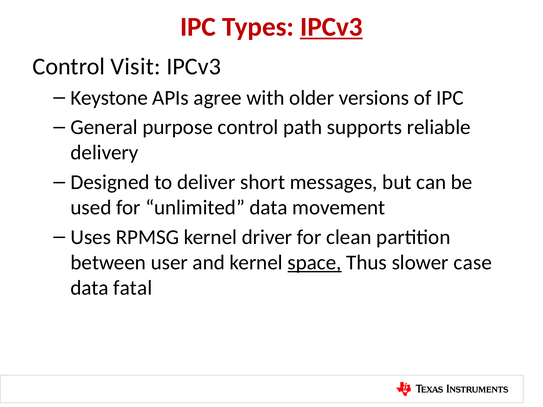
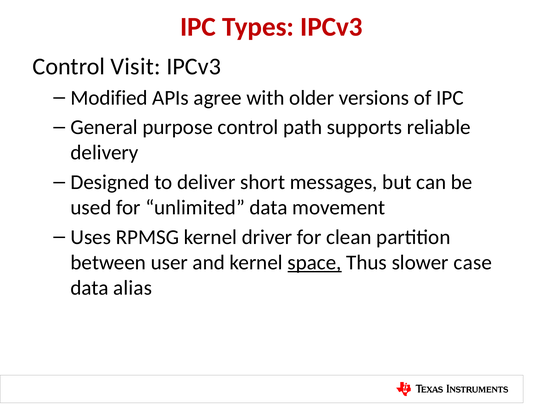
IPCv3 at (331, 27) underline: present -> none
Keystone: Keystone -> Modified
fatal: fatal -> alias
